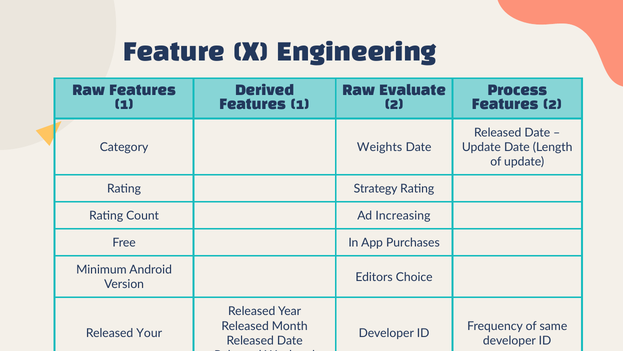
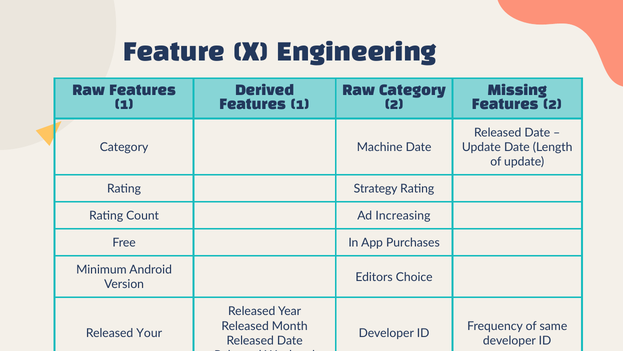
Raw Evaluate: Evaluate -> Category
Process: Process -> Missing
Weights: Weights -> Machine
